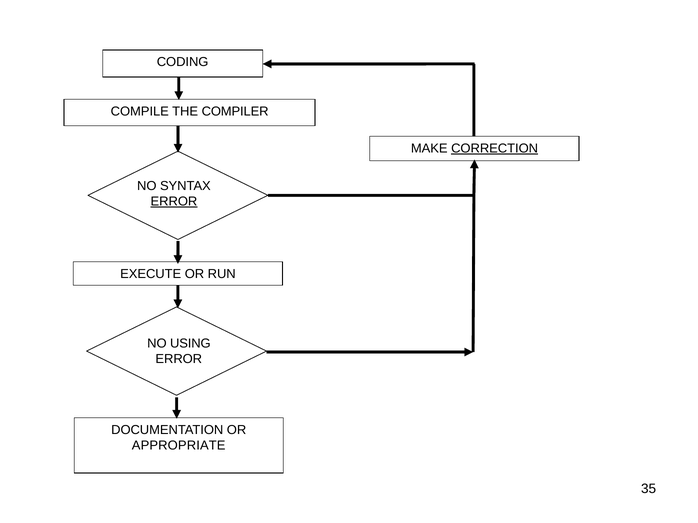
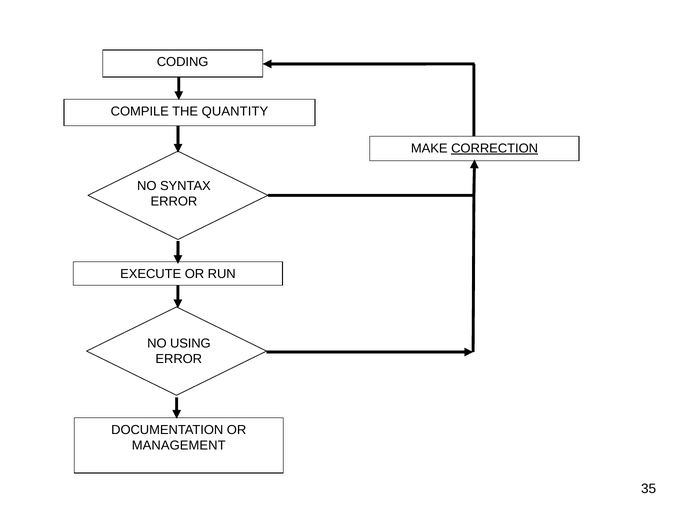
COMPILER: COMPILER -> QUANTITY
ERROR at (174, 202) underline: present -> none
APPROPRIATE: APPROPRIATE -> MANAGEMENT
